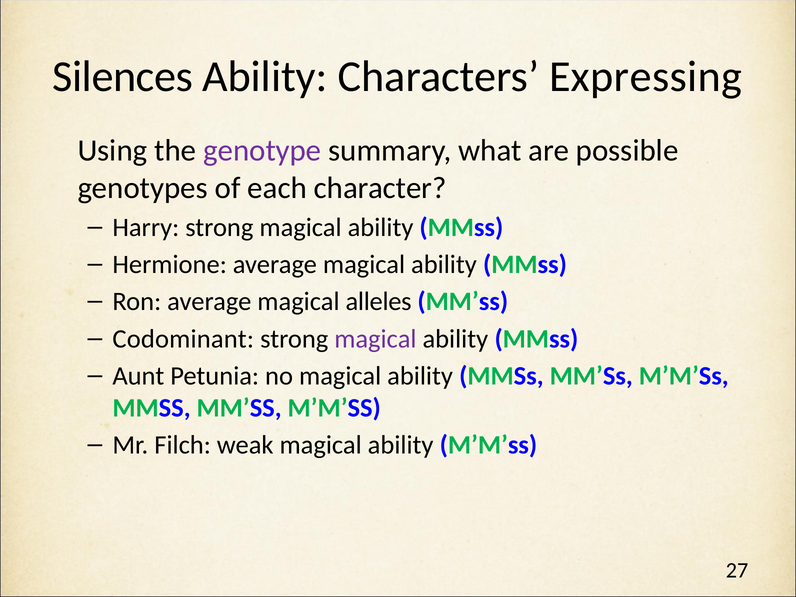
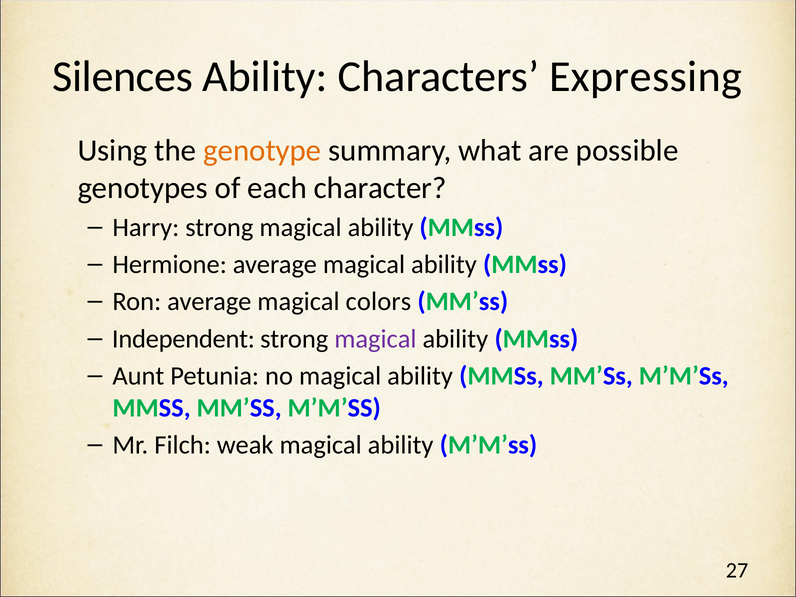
genotype colour: purple -> orange
alleles: alleles -> colors
Codominant: Codominant -> Independent
